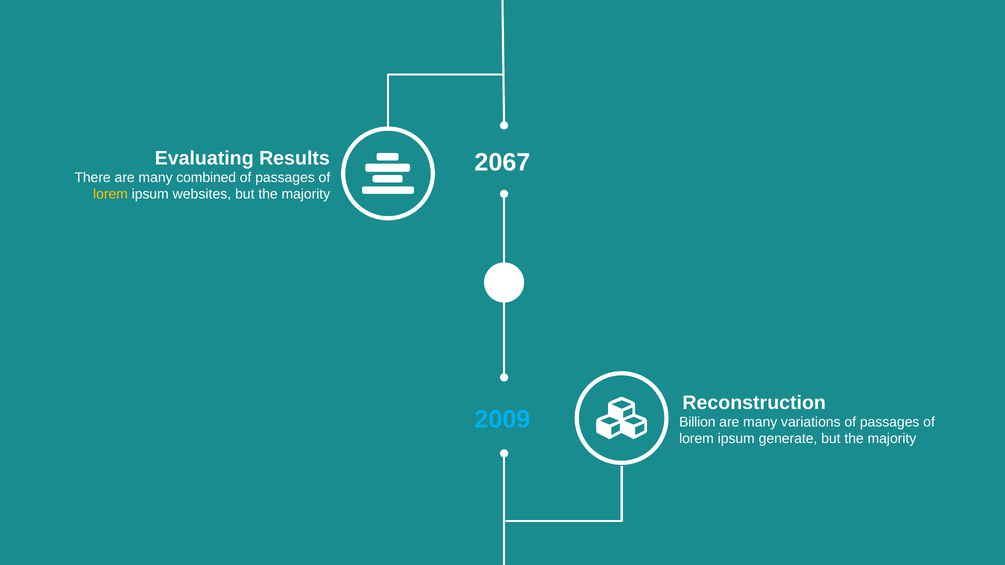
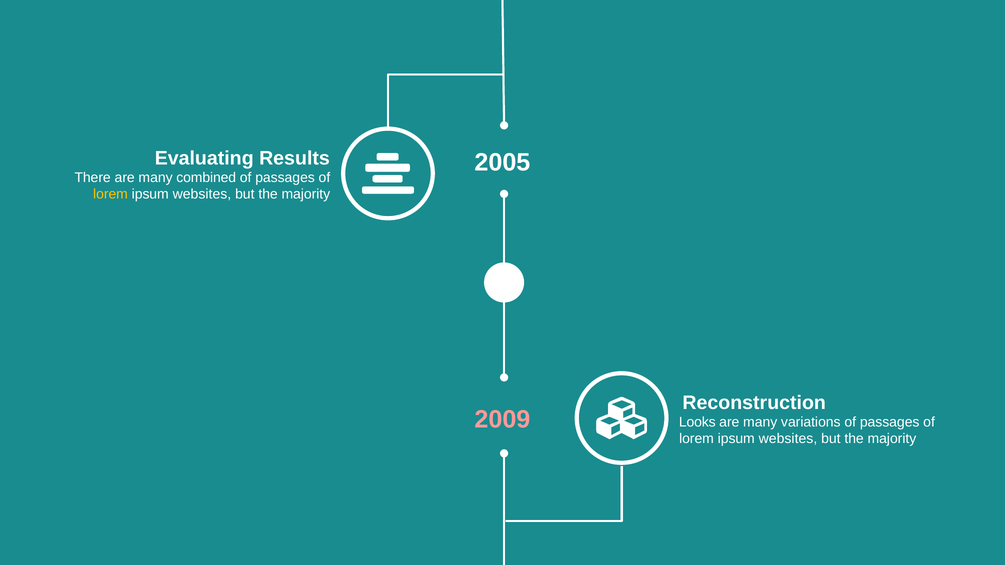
2067: 2067 -> 2005
2009 colour: light blue -> pink
Billion: Billion -> Looks
generate at (788, 439): generate -> websites
